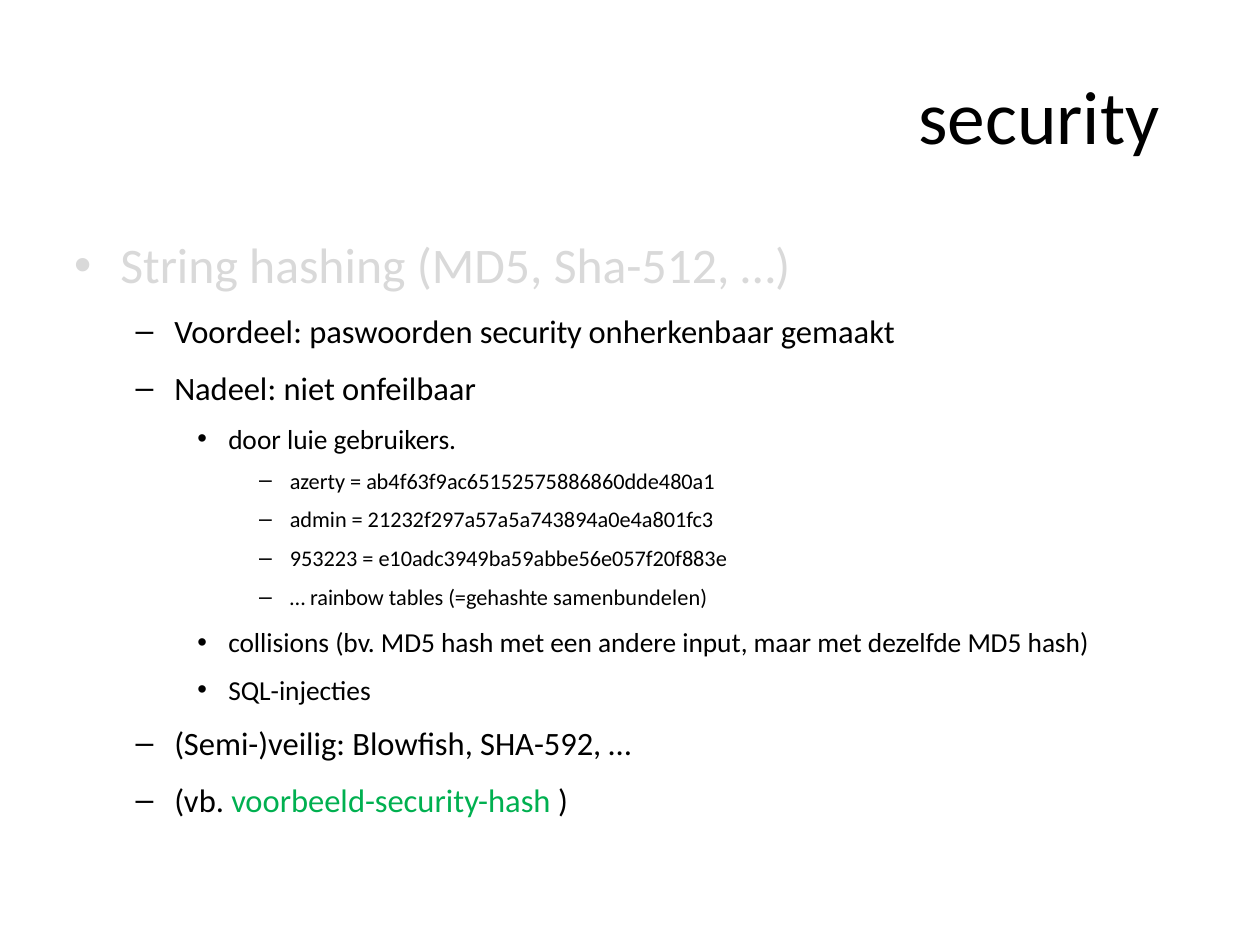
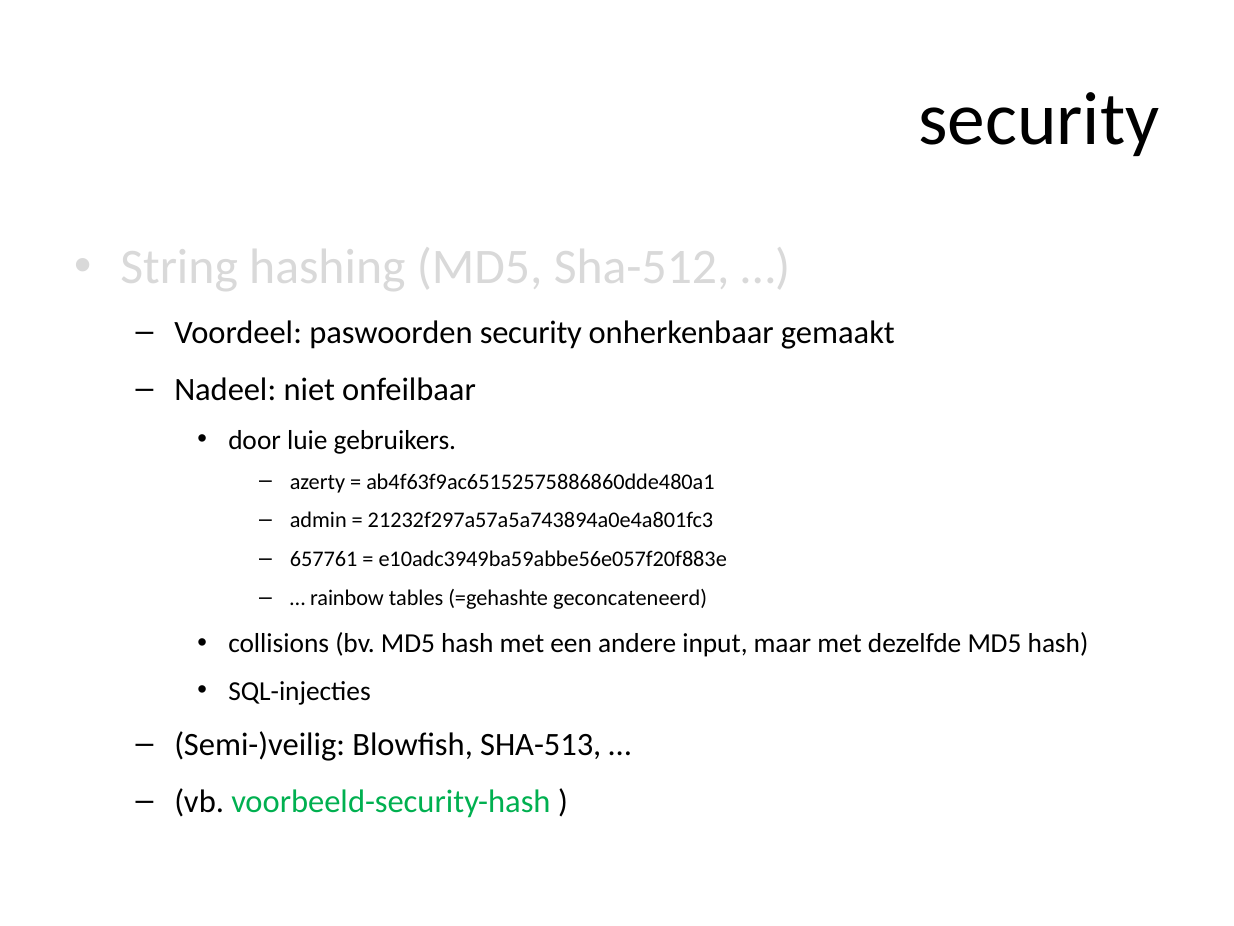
953223: 953223 -> 657761
samenbundelen: samenbundelen -> geconcateneerd
SHA-592: SHA-592 -> SHA-513
